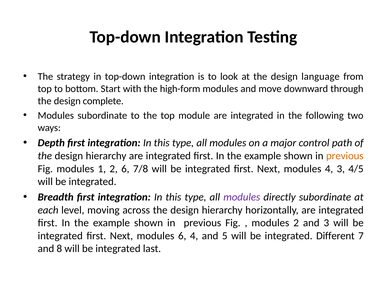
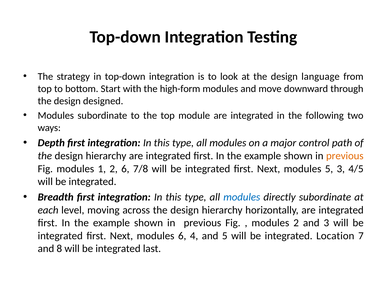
complete: complete -> designed
modules 4: 4 -> 5
modules at (242, 197) colour: purple -> blue
Different: Different -> Location
